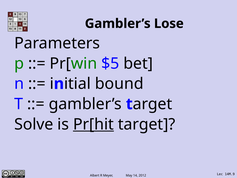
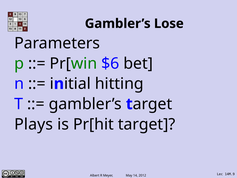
$5: $5 -> $6
bound: bound -> hitting
Solve: Solve -> Plays
Pr[hit underline: present -> none
